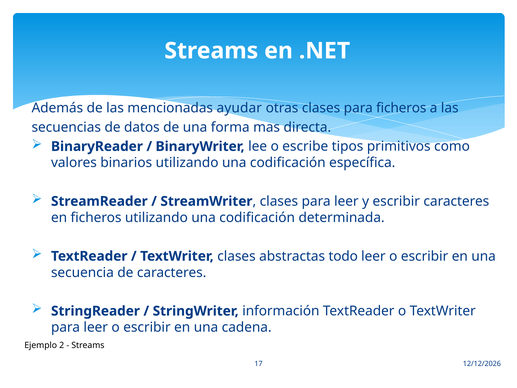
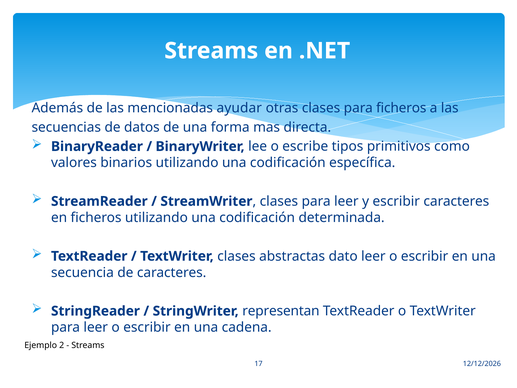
todo: todo -> dato
información: información -> representan
